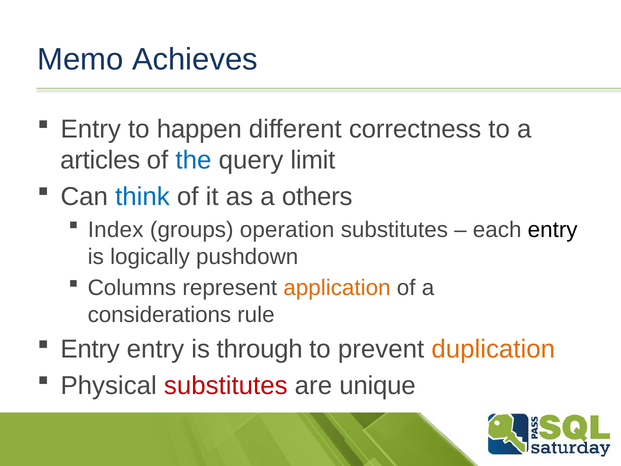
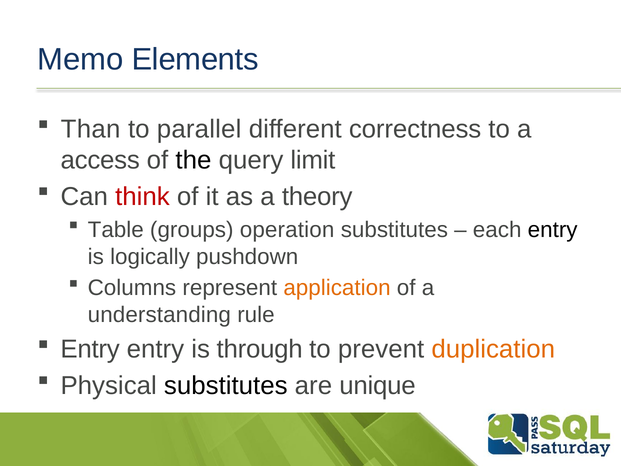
Achieves: Achieves -> Elements
Entry at (91, 129): Entry -> Than
happen: happen -> parallel
articles: articles -> access
the colour: blue -> black
think colour: blue -> red
others: others -> theory
Index: Index -> Table
considerations: considerations -> understanding
substitutes at (226, 385) colour: red -> black
